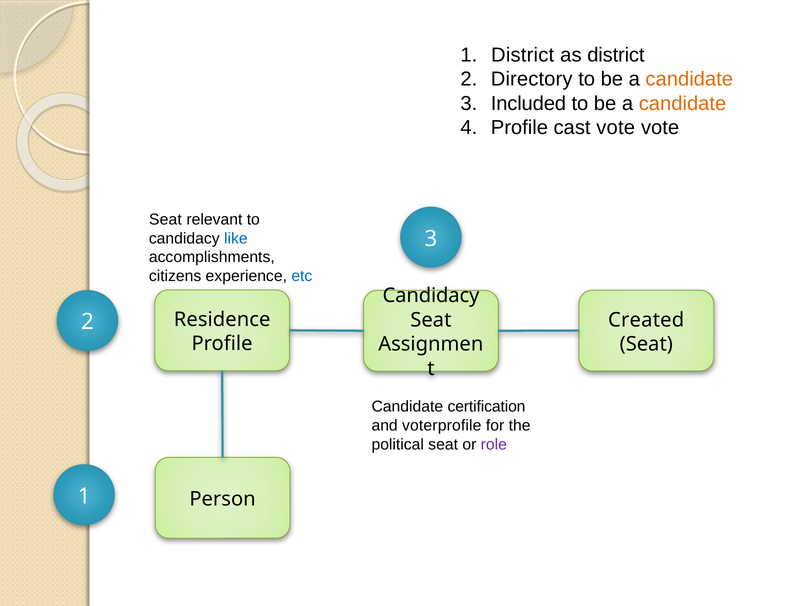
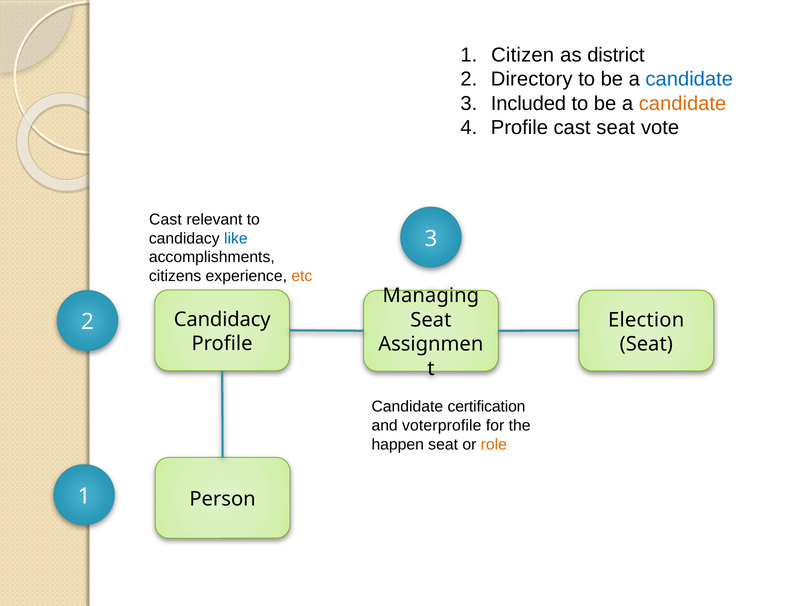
1 District: District -> Citizen
candidate at (689, 79) colour: orange -> blue
cast vote: vote -> seat
Seat at (165, 219): Seat -> Cast
etc colour: blue -> orange
Candidacy at (431, 296): Candidacy -> Managing
Residence at (222, 320): Residence -> Candidacy
Created: Created -> Election
political: political -> happen
role colour: purple -> orange
